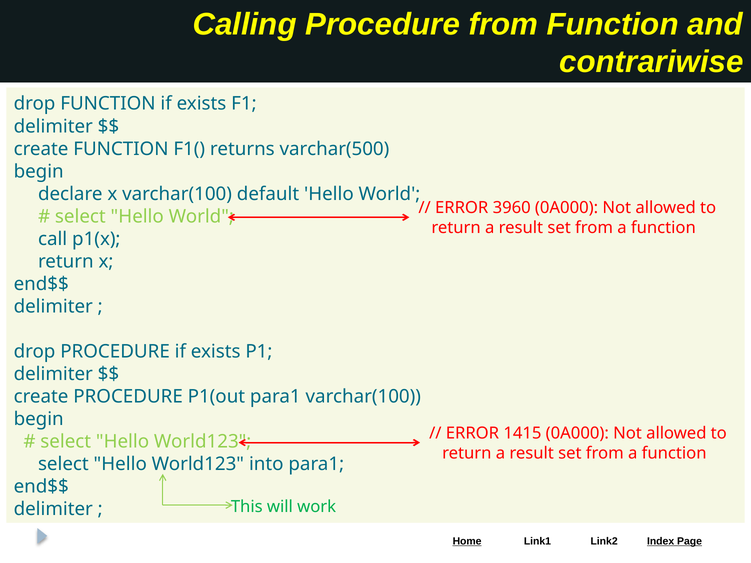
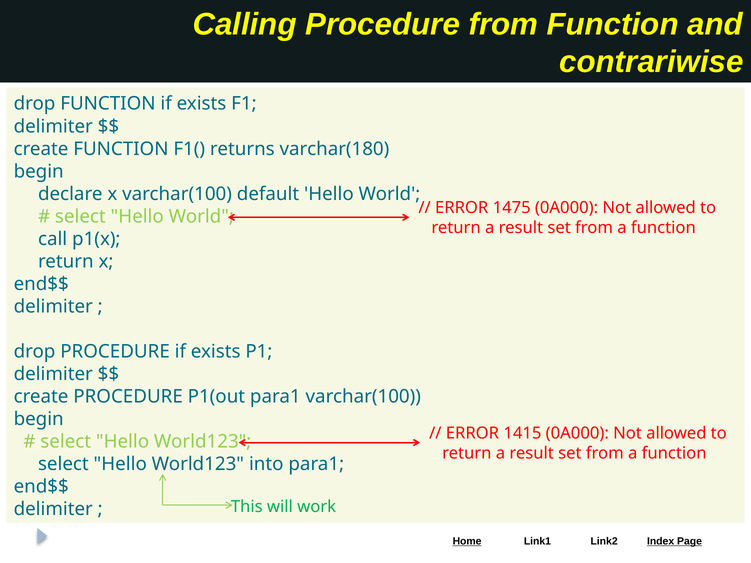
varchar(500: varchar(500 -> varchar(180
3960: 3960 -> 1475
